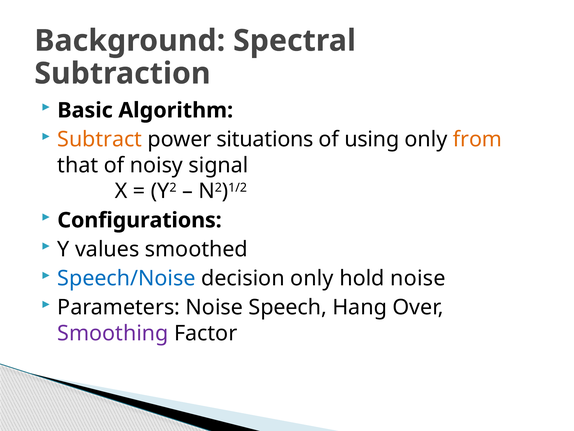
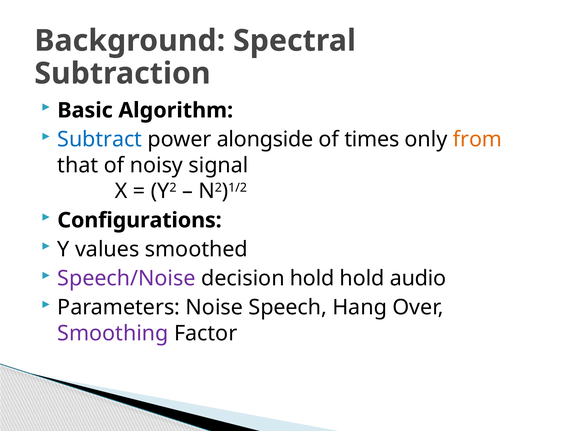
Subtract colour: orange -> blue
situations: situations -> alongside
using: using -> times
Speech/Noise colour: blue -> purple
decision only: only -> hold
hold noise: noise -> audio
